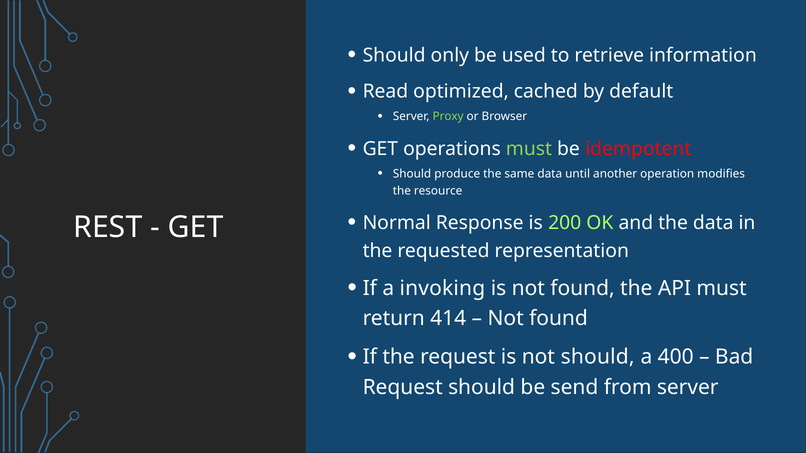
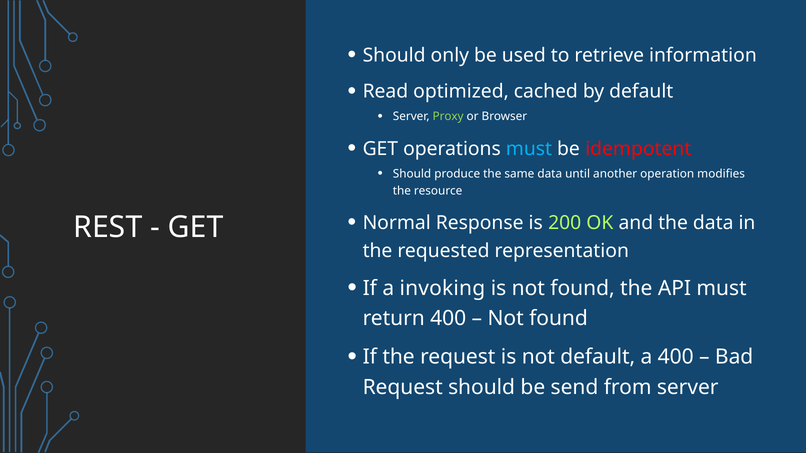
must at (529, 149) colour: light green -> light blue
return 414: 414 -> 400
not should: should -> default
